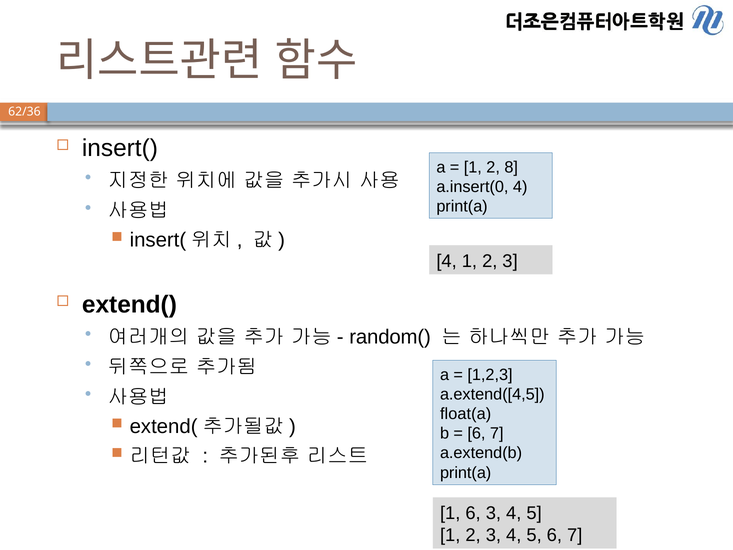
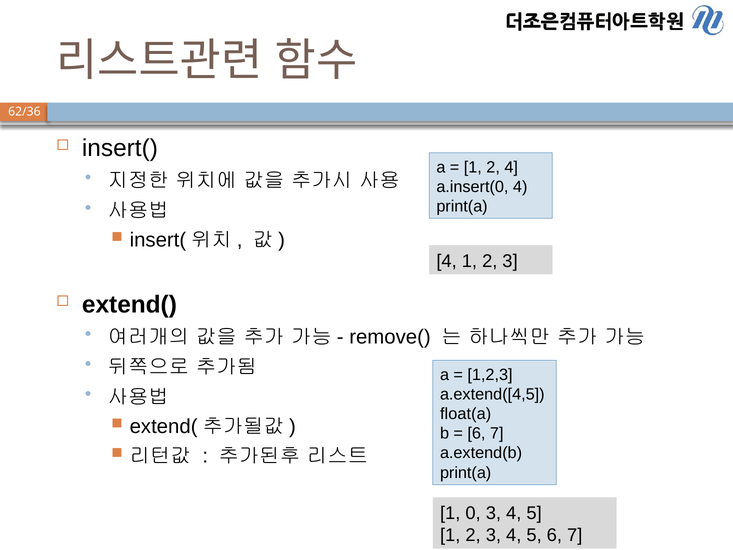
2 8: 8 -> 4
random(: random( -> remove(
1 6: 6 -> 0
